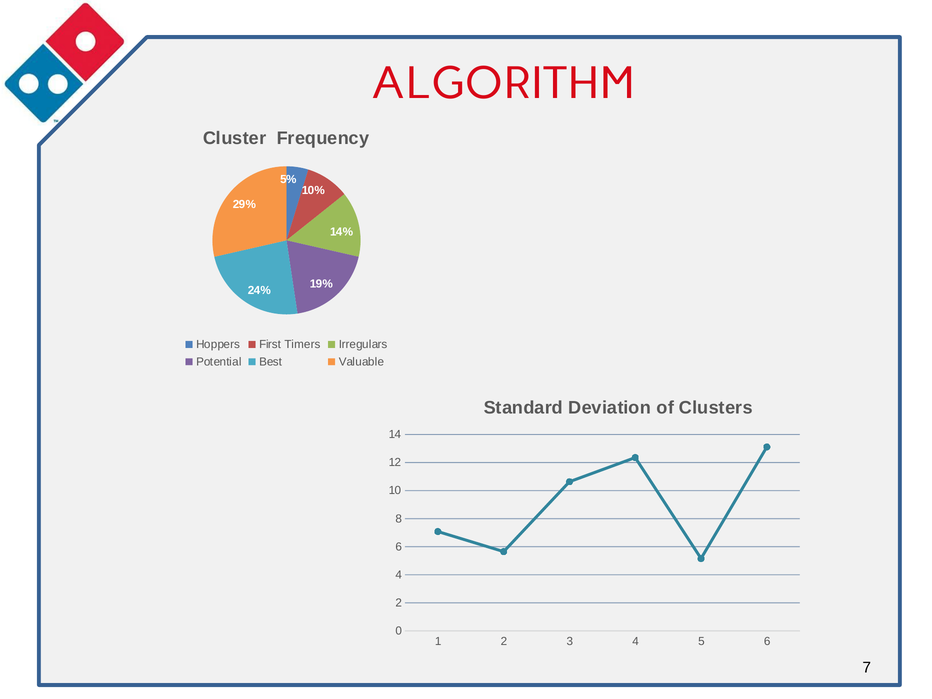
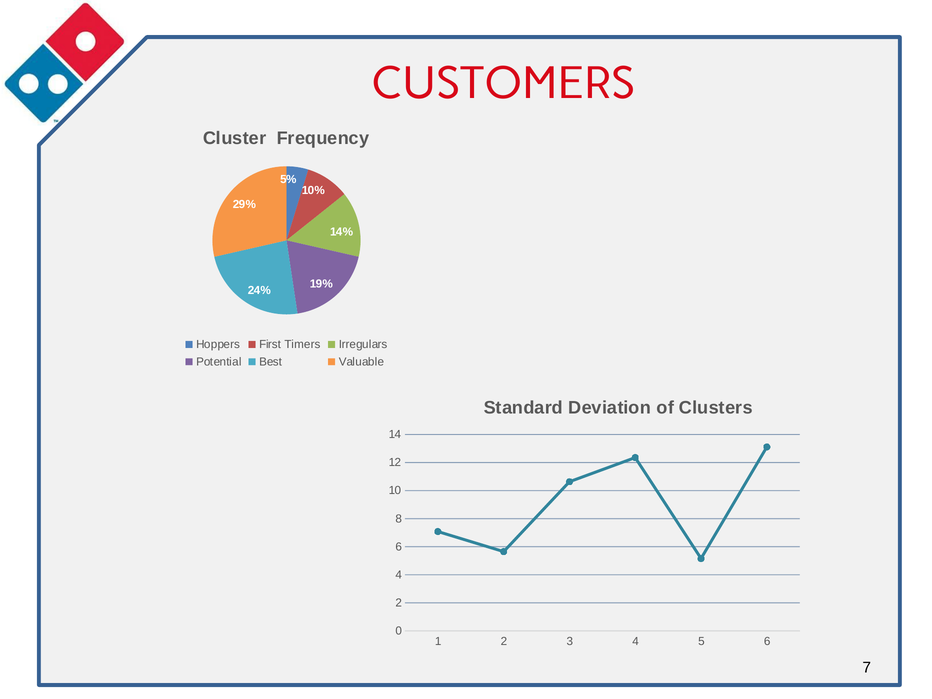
ALGORITHM: ALGORITHM -> CUSTOMERS
